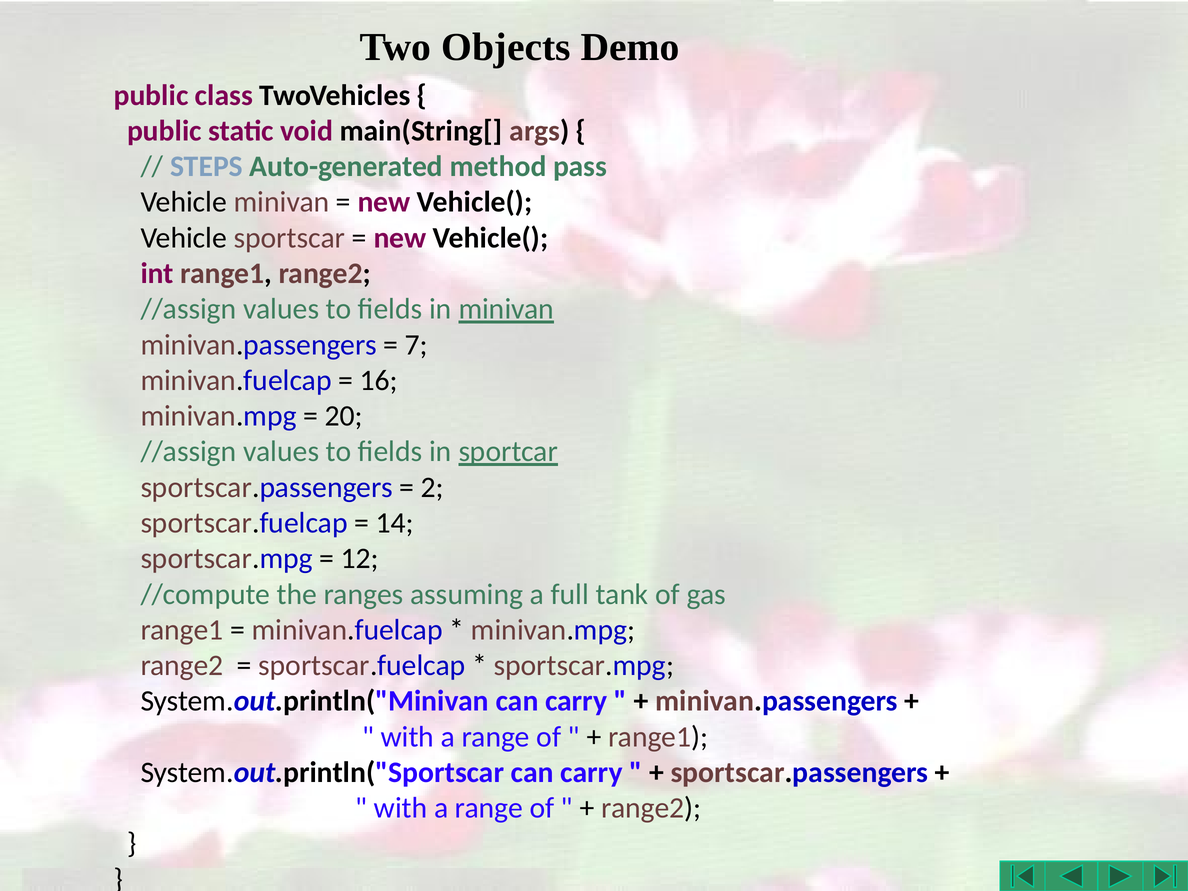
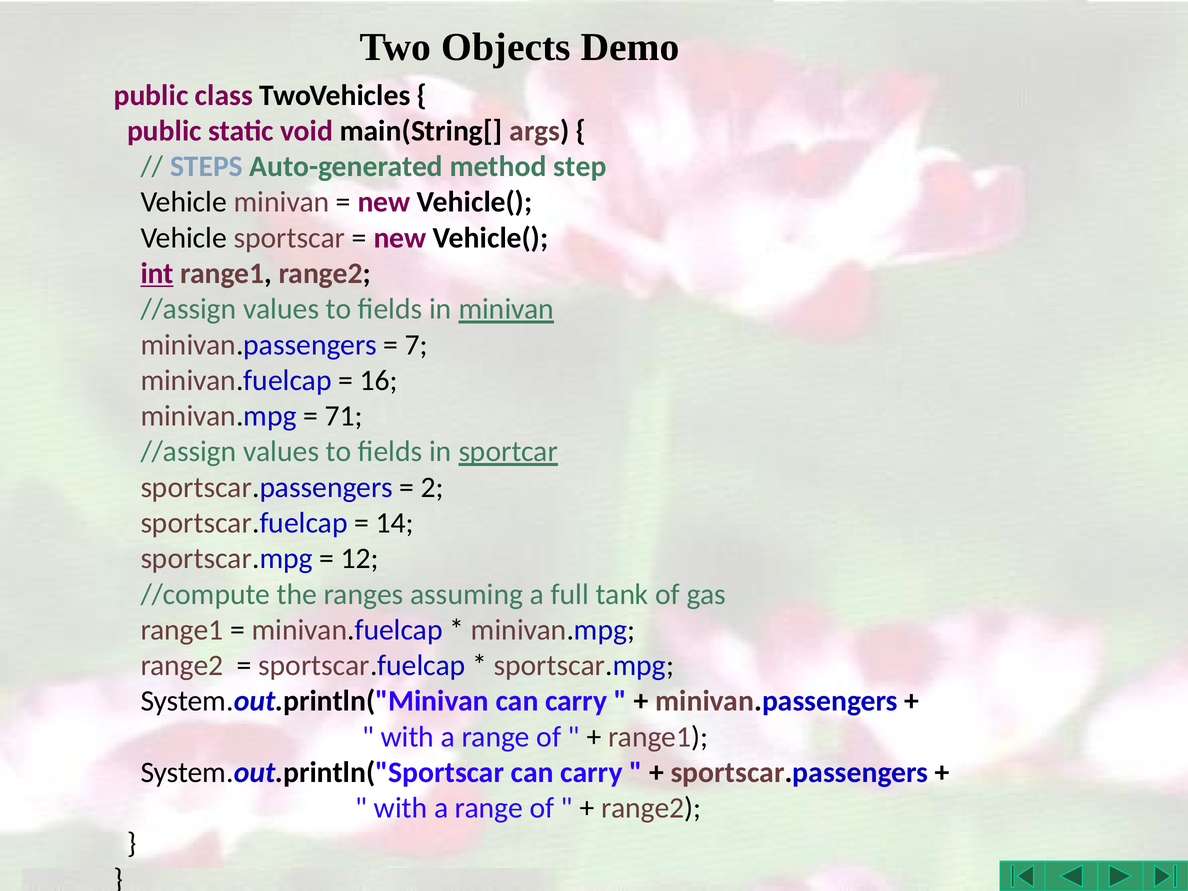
pass: pass -> step
int underline: none -> present
20: 20 -> 71
